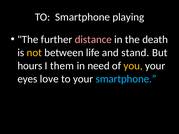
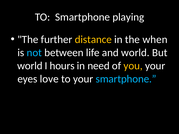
distance colour: pink -> yellow
death: death -> when
not colour: yellow -> light blue
and stand: stand -> world
hours at (30, 66): hours -> world
them: them -> hours
